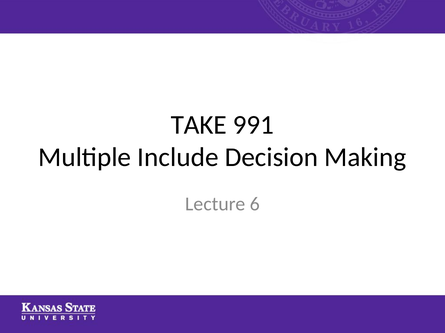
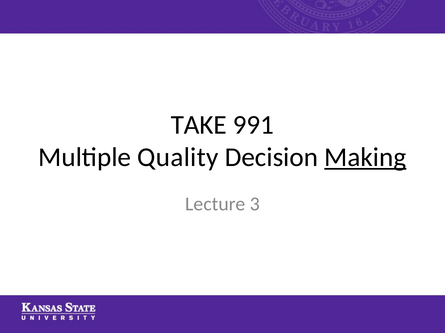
Include: Include -> Quality
Making underline: none -> present
6: 6 -> 3
